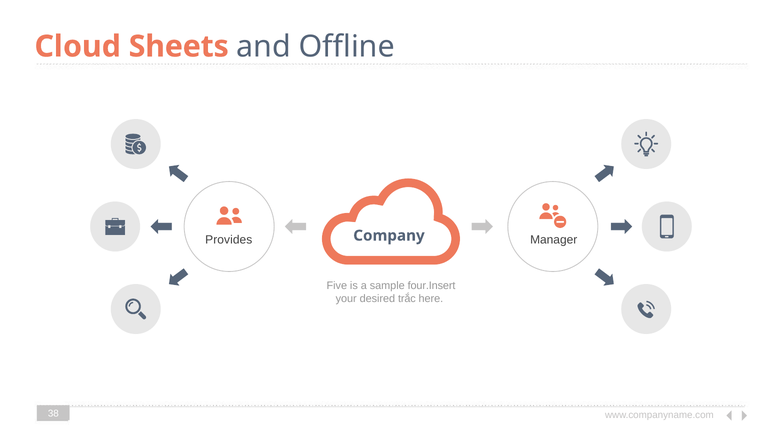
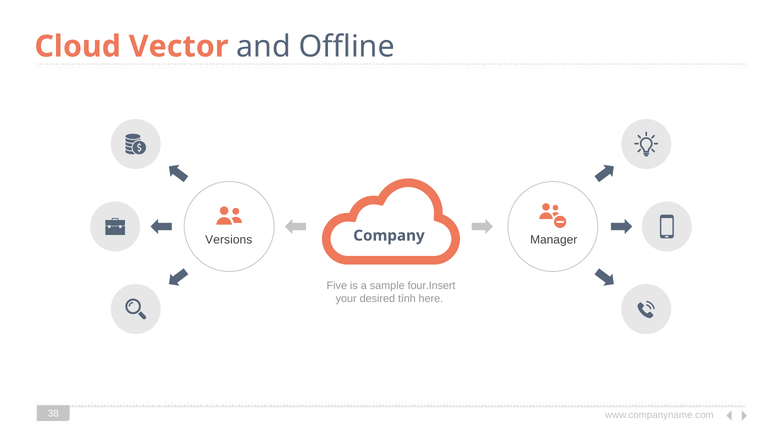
Sheets: Sheets -> Vector
Provides: Provides -> Versions
trắc: trắc -> tính
